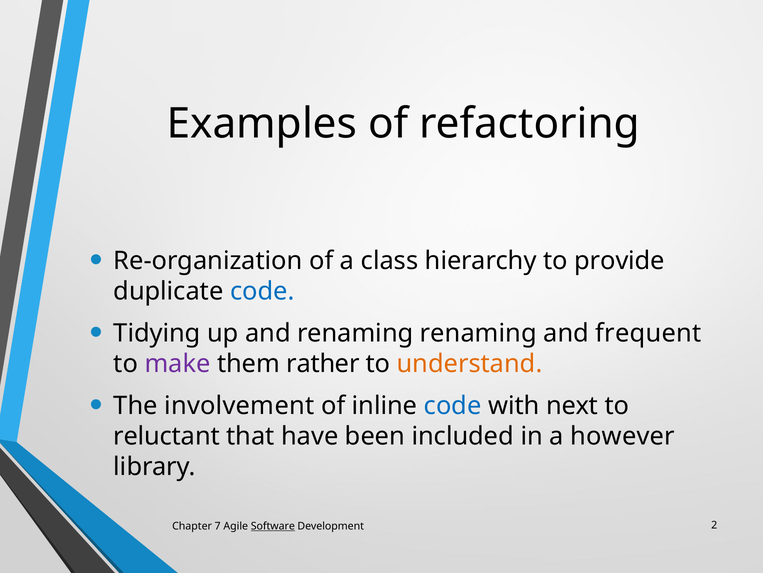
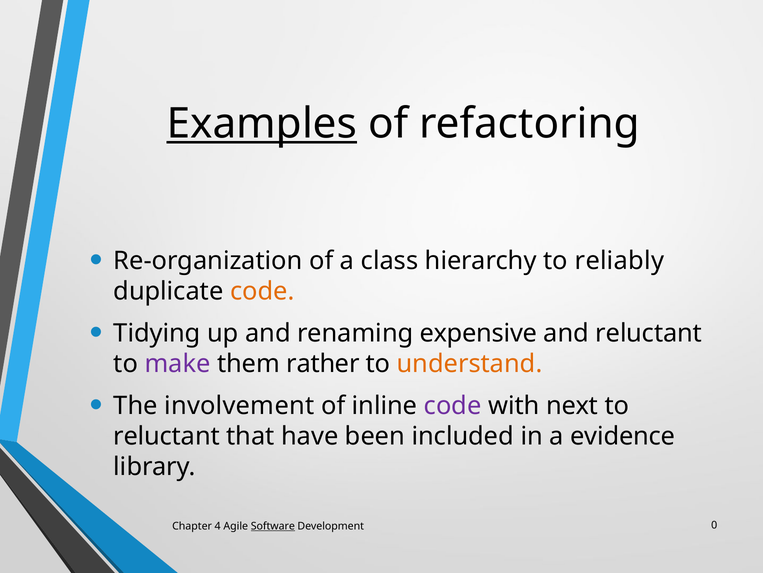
Examples underline: none -> present
provide: provide -> reliably
code at (262, 291) colour: blue -> orange
renaming renaming: renaming -> expensive
and frequent: frequent -> reluctant
code at (453, 405) colour: blue -> purple
however: however -> evidence
7: 7 -> 4
2: 2 -> 0
